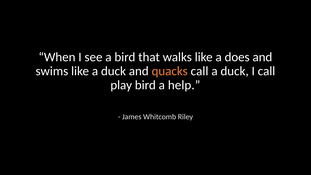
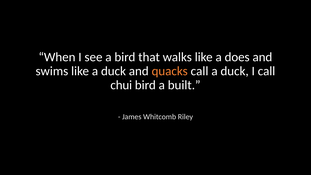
play: play -> chui
help: help -> built
